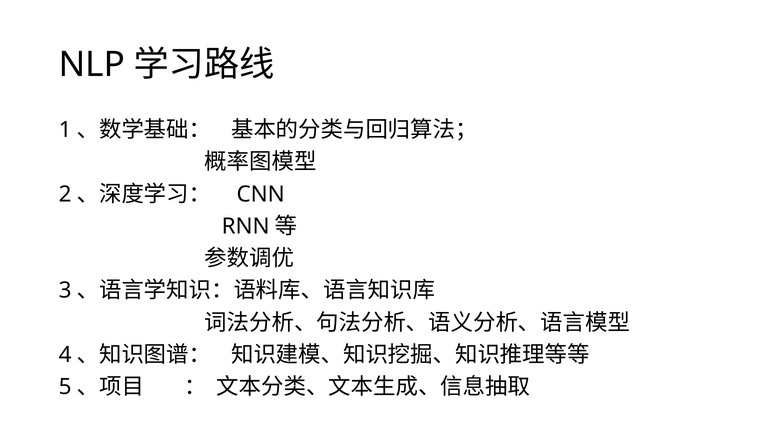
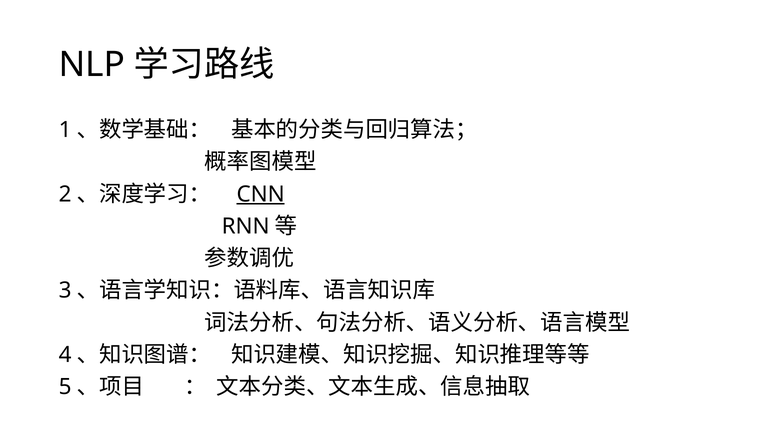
CNN underline: none -> present
